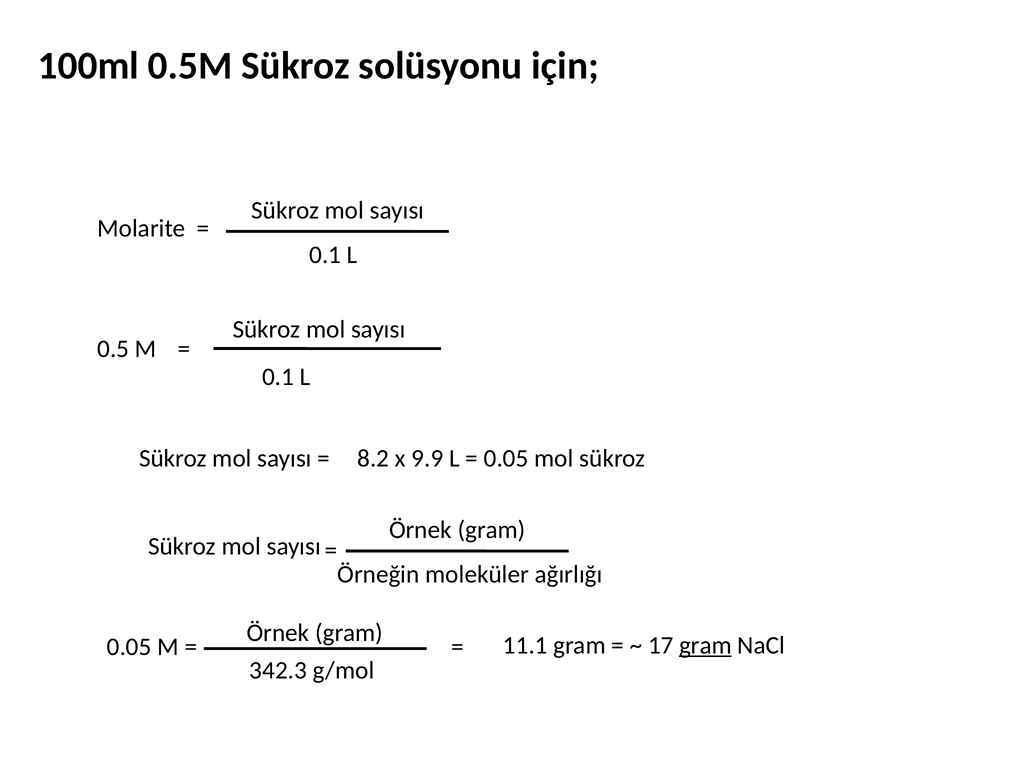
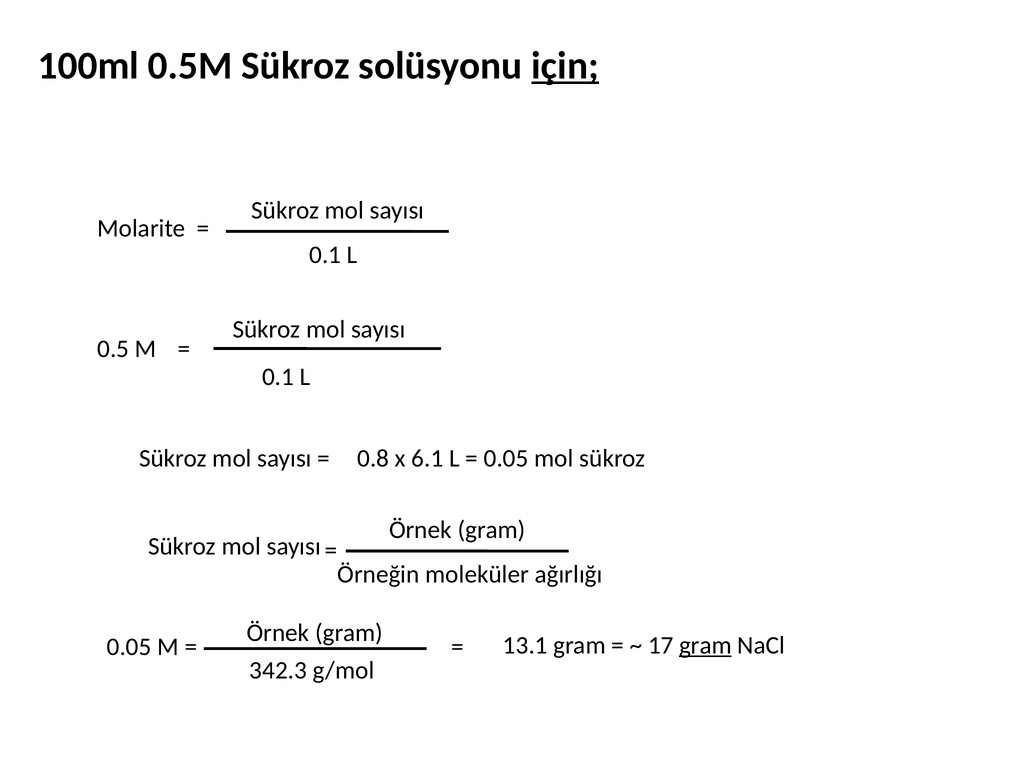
için underline: none -> present
8.2: 8.2 -> 0.8
9.9: 9.9 -> 6.1
11.1: 11.1 -> 13.1
